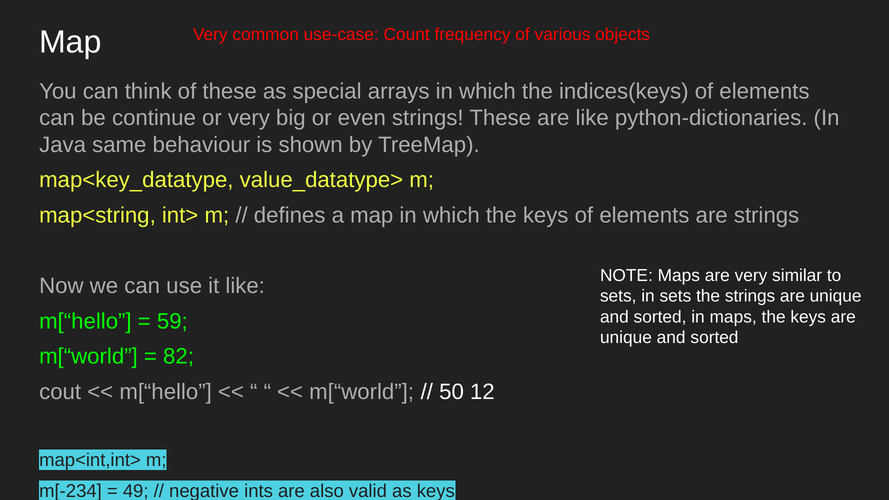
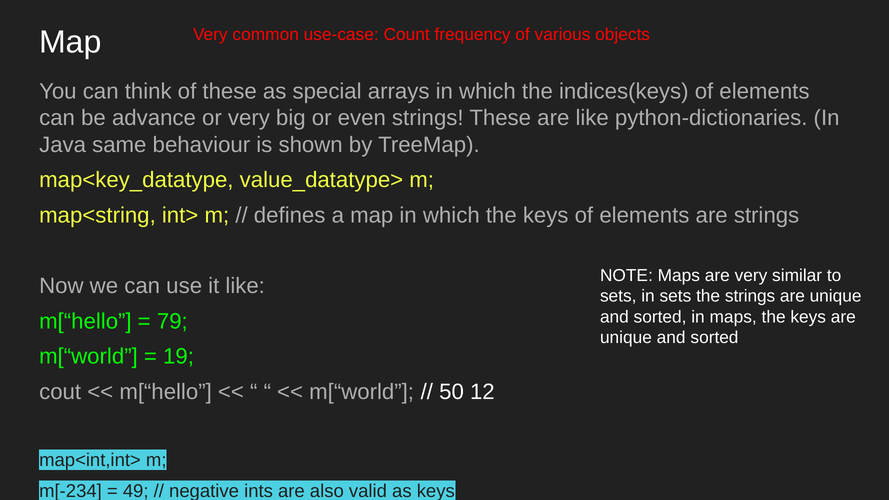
continue: continue -> advance
59: 59 -> 79
82: 82 -> 19
